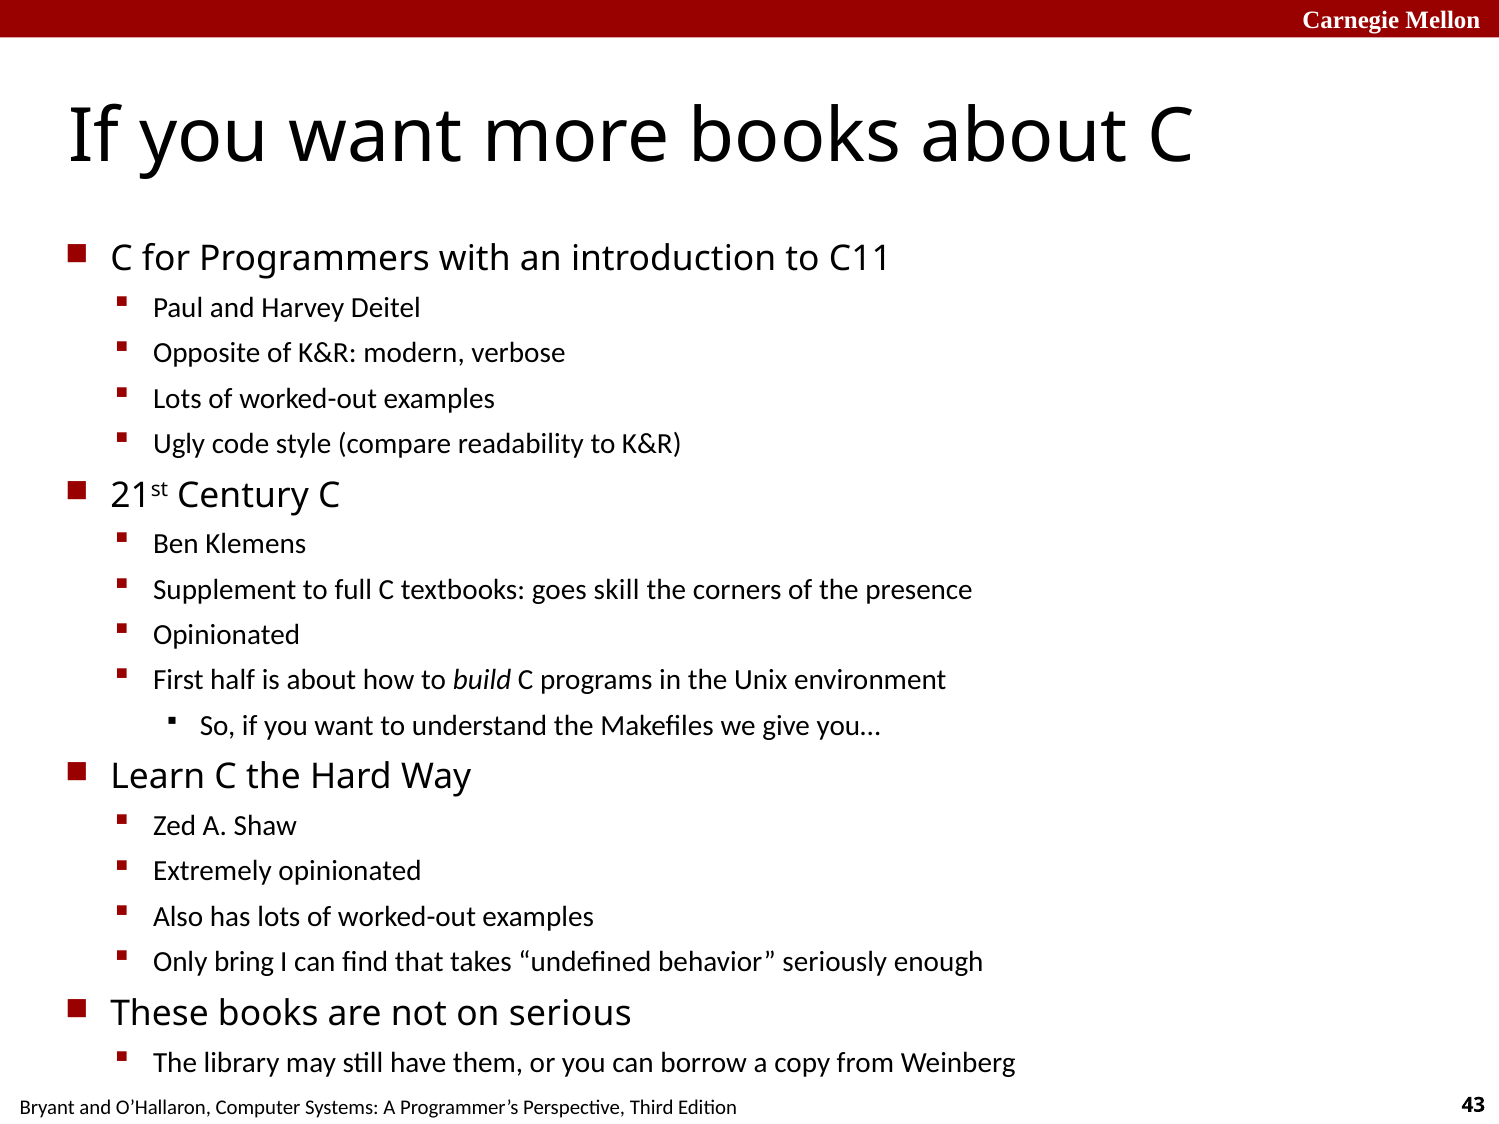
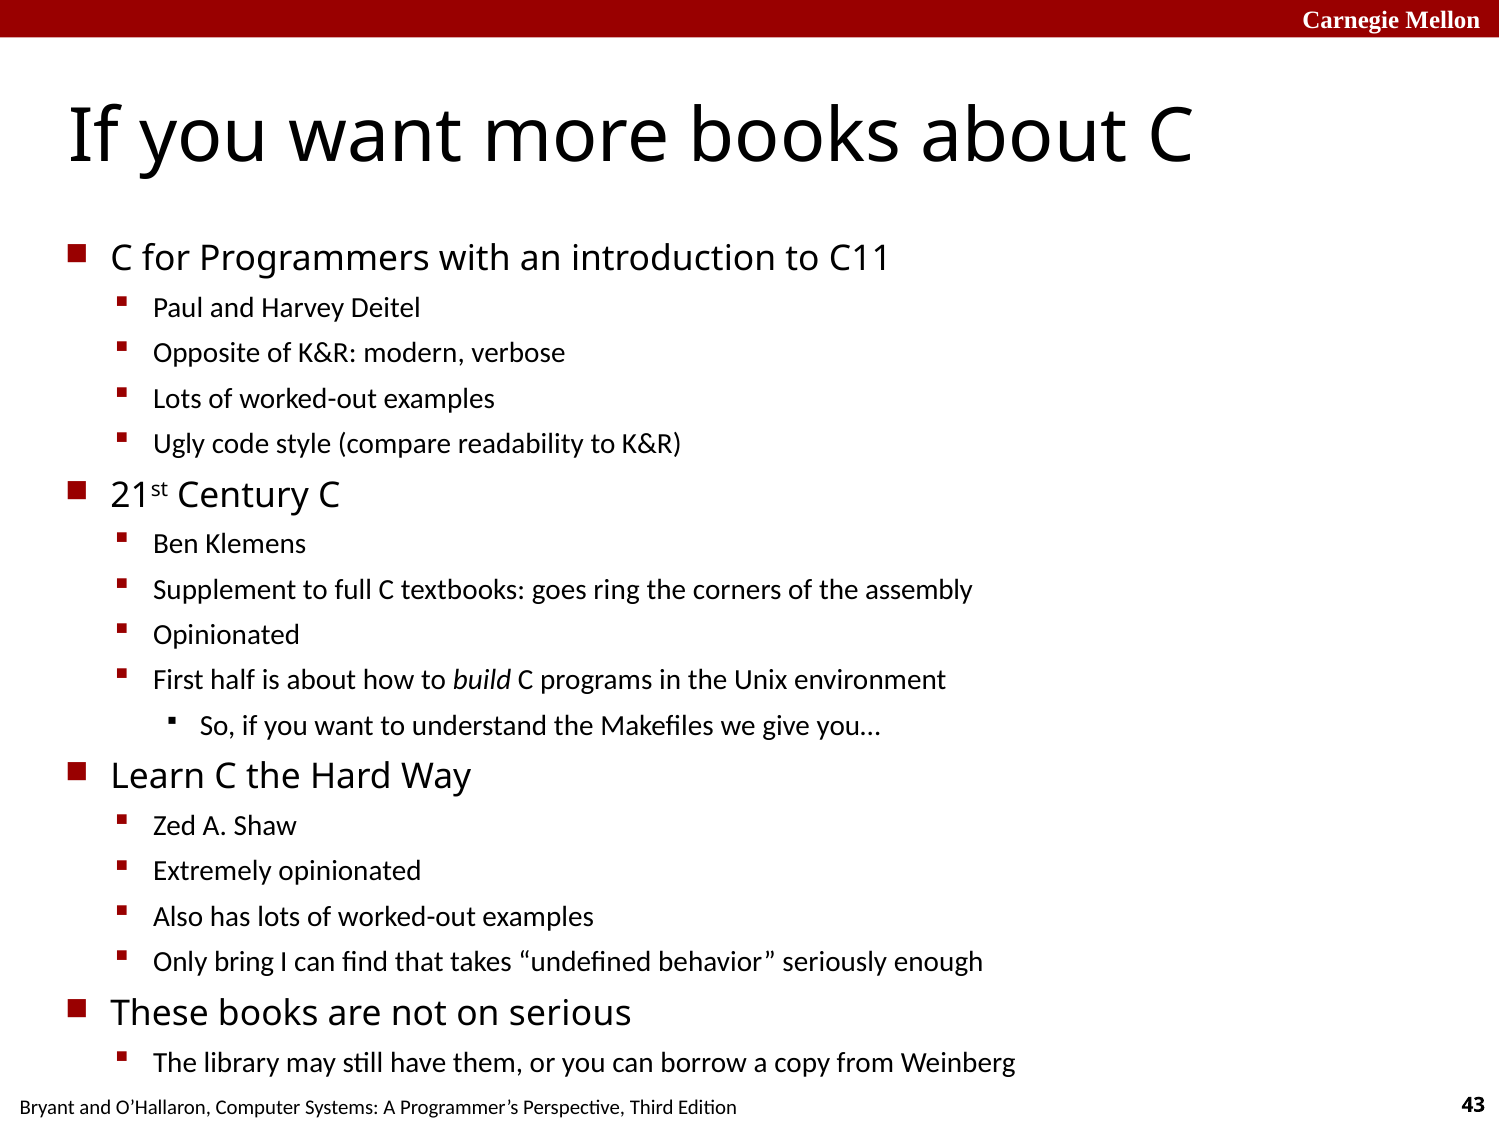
skill: skill -> ring
presence: presence -> assembly
